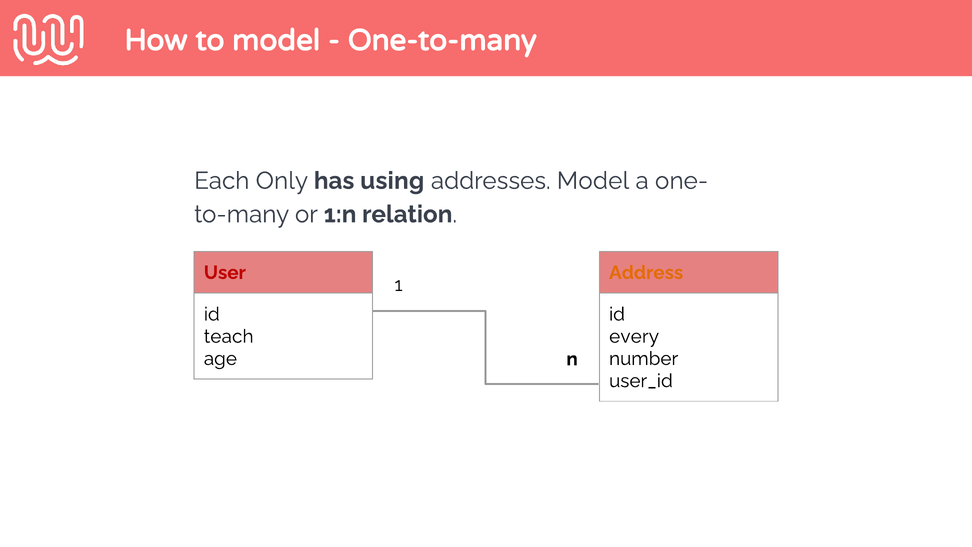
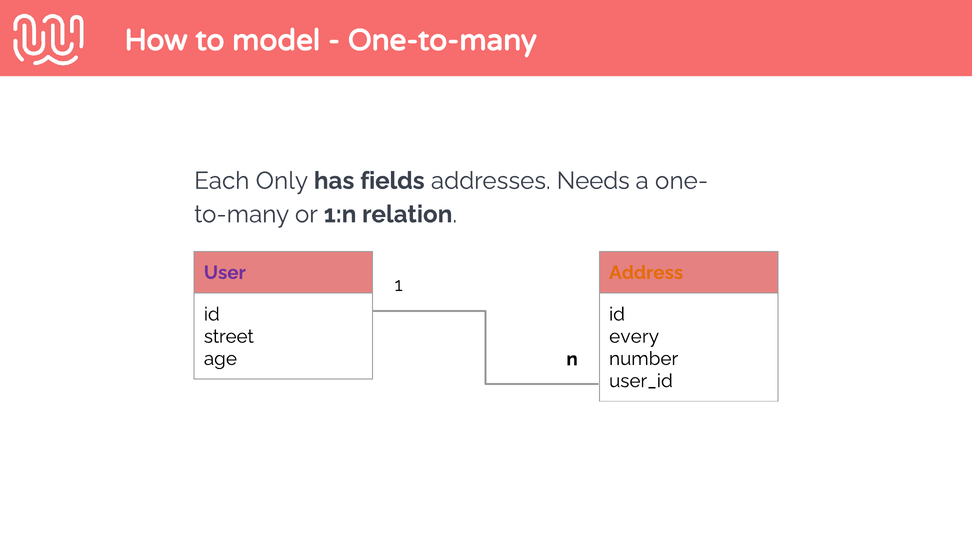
using: using -> fields
addresses Model: Model -> Needs
User colour: red -> purple
teach: teach -> street
